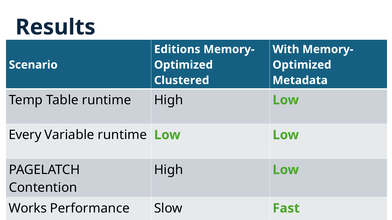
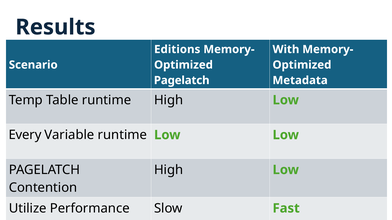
Clustered at (182, 81): Clustered -> Pagelatch
Works: Works -> Utilize
